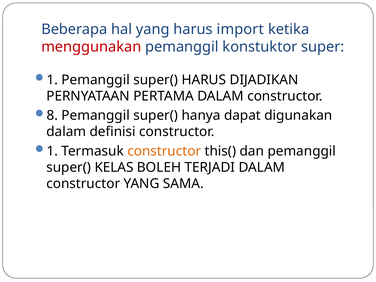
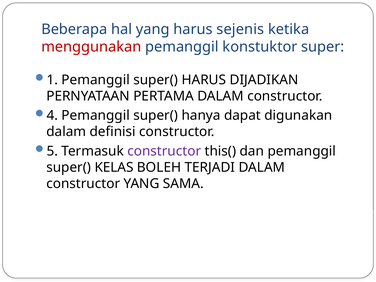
import: import -> sejenis
8: 8 -> 4
1 at (52, 151): 1 -> 5
constructor at (164, 151) colour: orange -> purple
